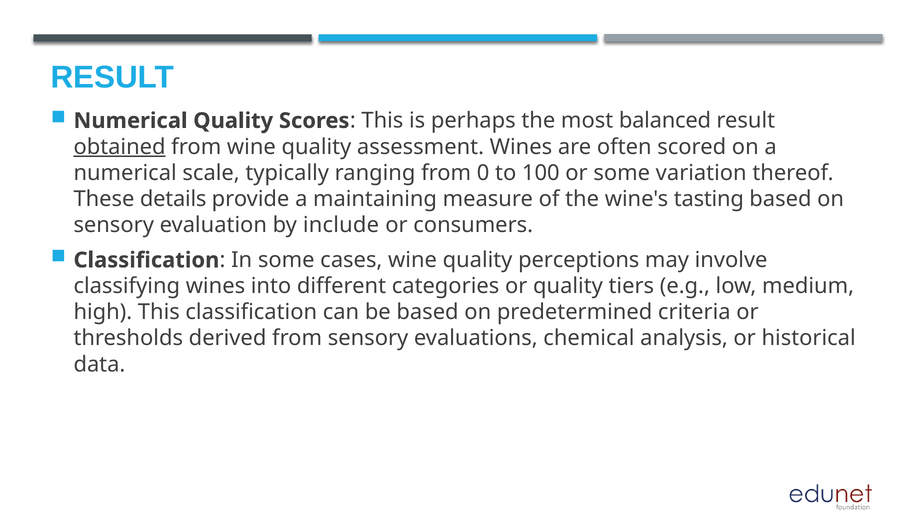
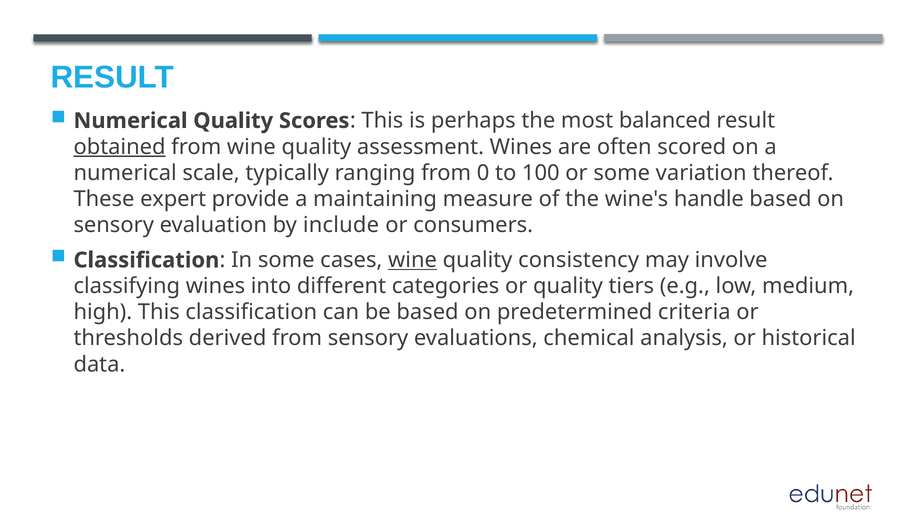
details: details -> expert
tasting: tasting -> handle
wine at (413, 260) underline: none -> present
perceptions: perceptions -> consistency
